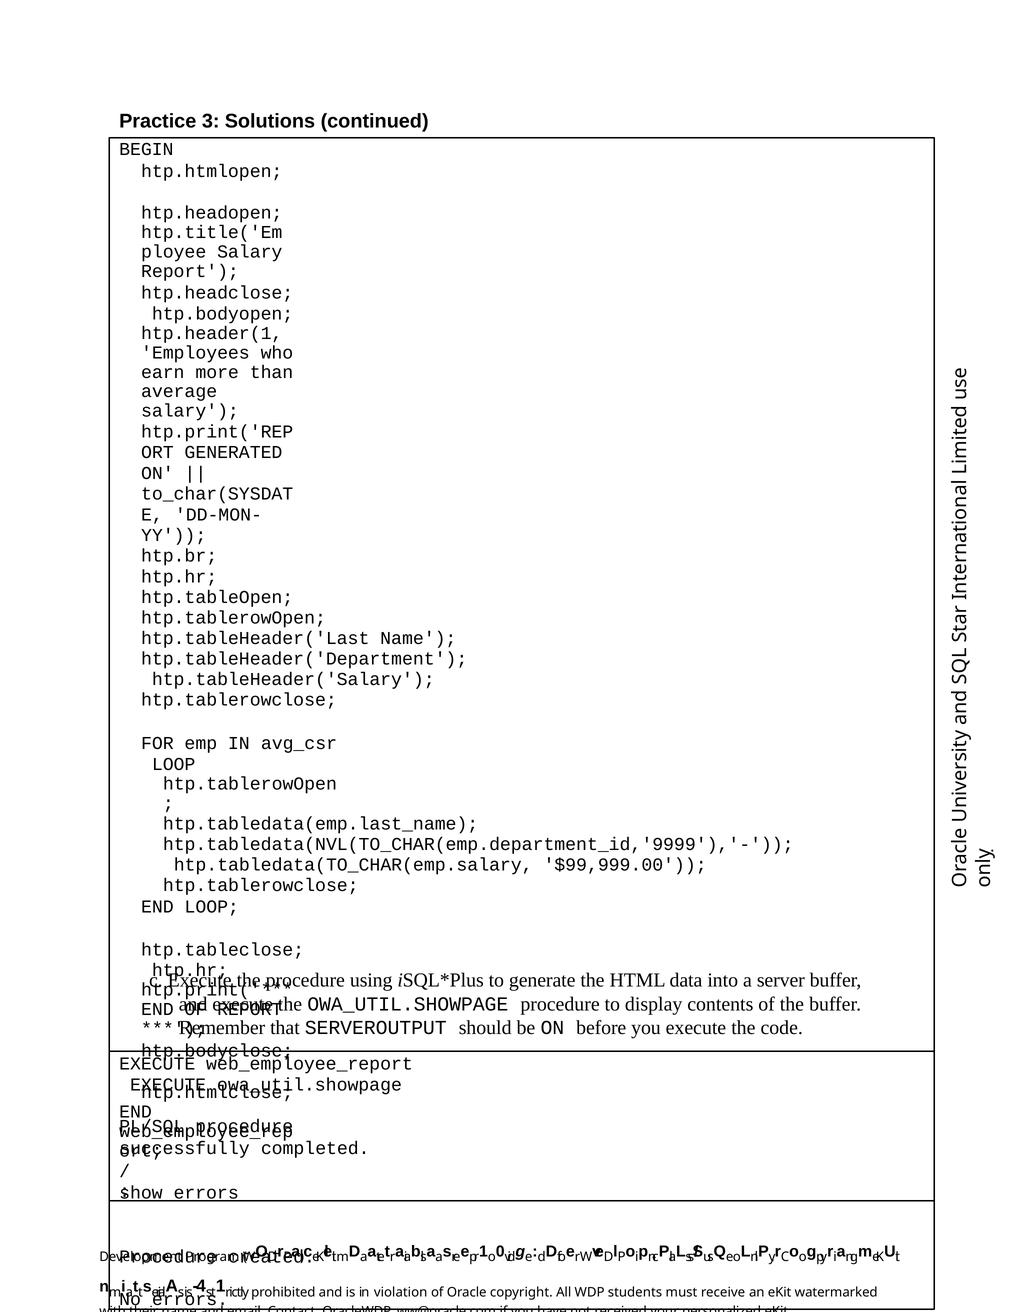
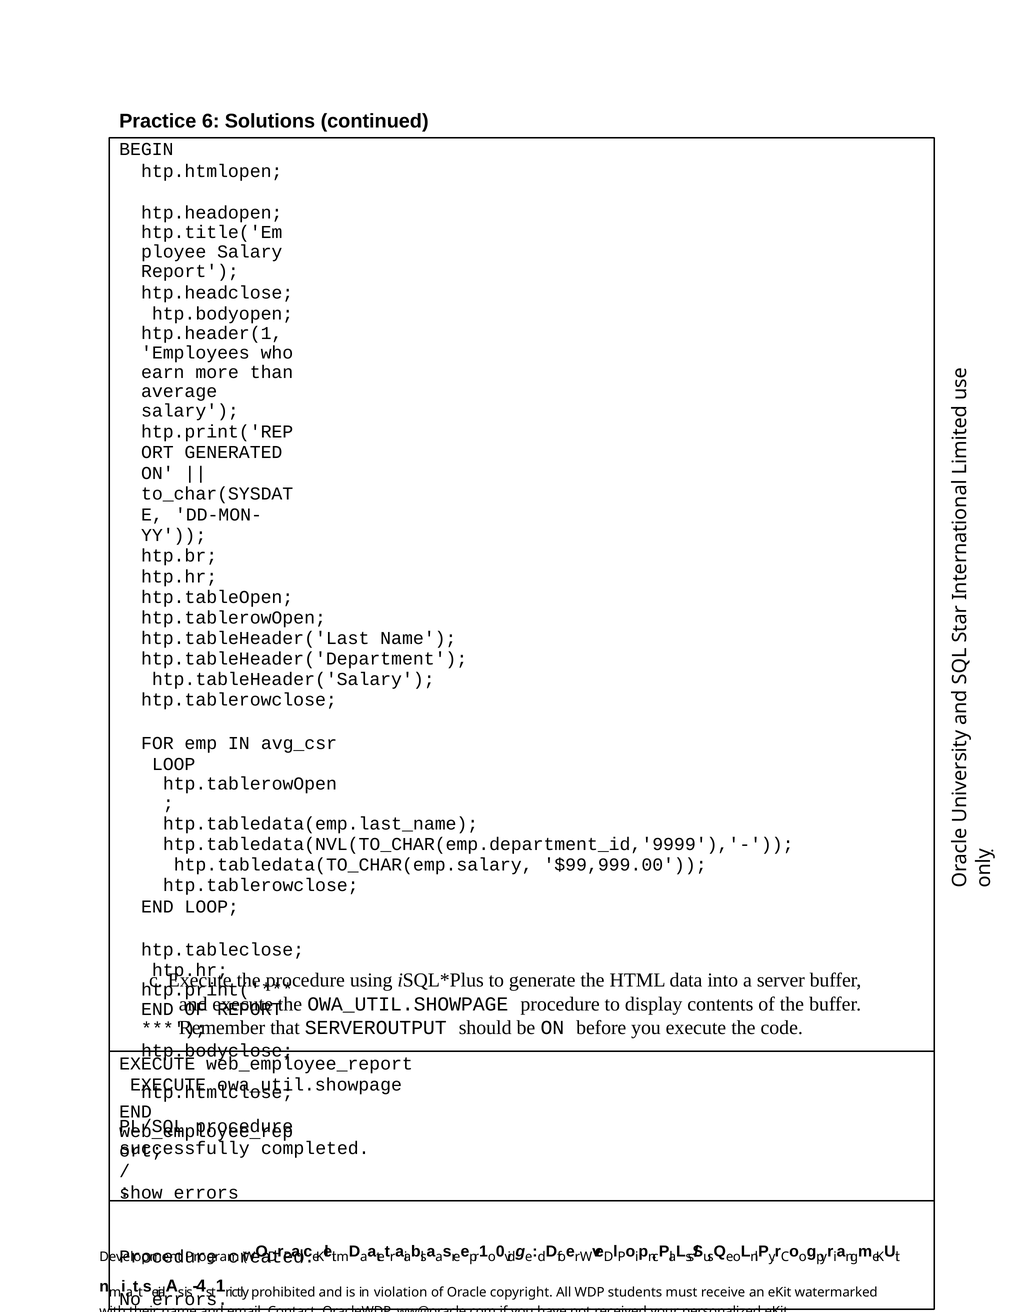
3: 3 -> 6
